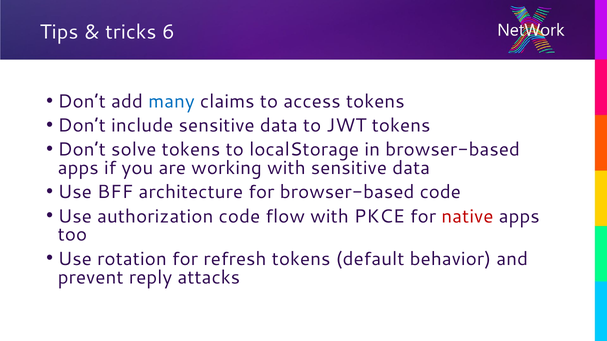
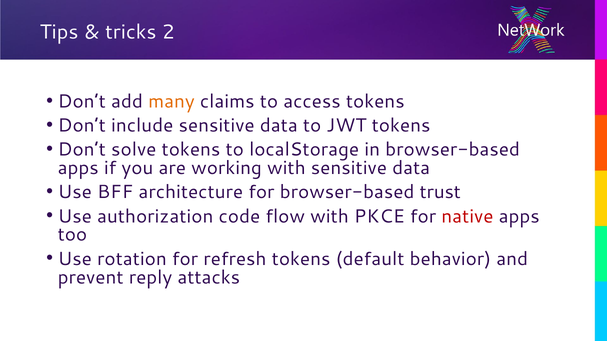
6: 6 -> 2
many colour: blue -> orange
browser-based code: code -> trust
